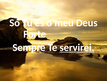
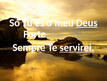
Deus underline: none -> present
